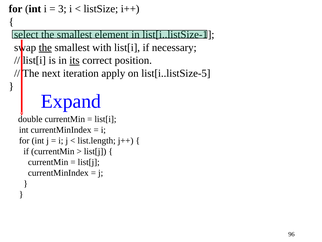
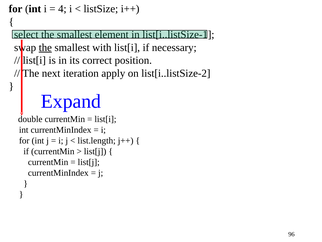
3: 3 -> 4
its underline: present -> none
list[i..listSize-5: list[i..listSize-5 -> list[i..listSize-2
